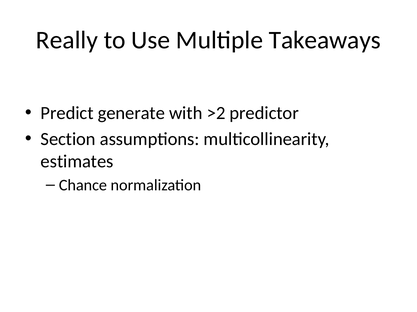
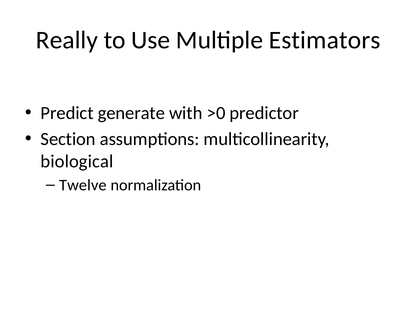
Takeaways: Takeaways -> Estimators
>2: >2 -> >0
estimates: estimates -> biological
Chance: Chance -> Twelve
